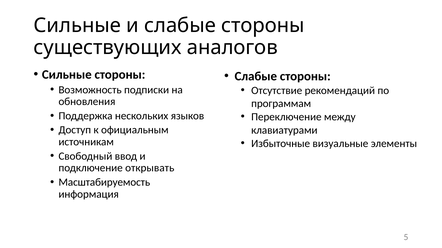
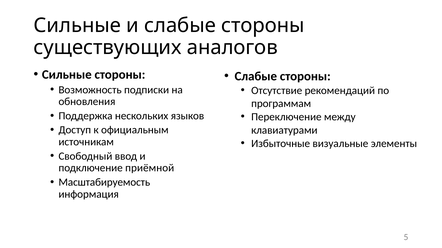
открывать: открывать -> приёмной
